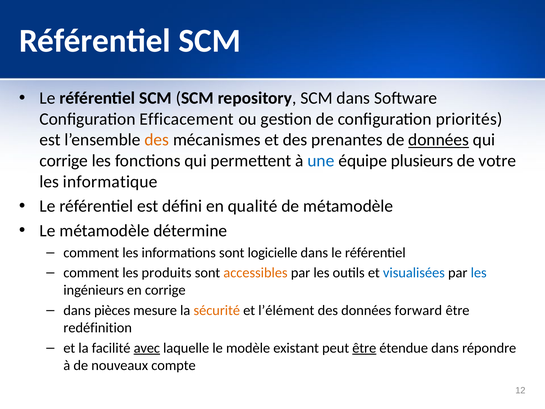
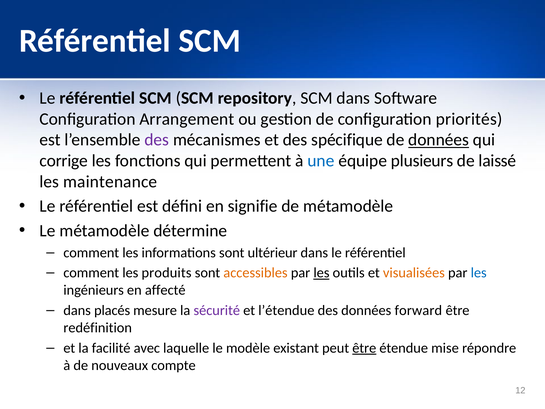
Efficacement: Efficacement -> Arrangement
des at (157, 140) colour: orange -> purple
prenantes: prenantes -> spécifique
votre: votre -> laissé
informatique: informatique -> maintenance
qualité: qualité -> signifie
logicielle: logicielle -> ultérieur
les at (321, 273) underline: none -> present
visualisées colour: blue -> orange
en corrige: corrige -> affecté
pièces: pièces -> placés
sécurité colour: orange -> purple
l’élément: l’élément -> l’étendue
avec underline: present -> none
étendue dans: dans -> mise
